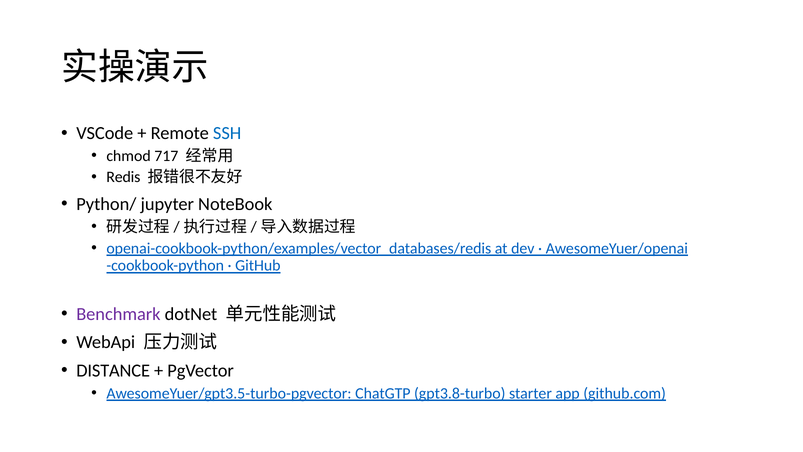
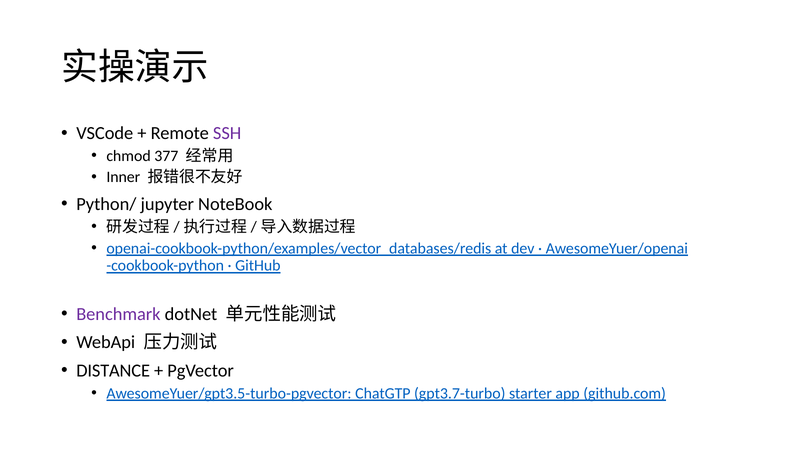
SSH colour: blue -> purple
717: 717 -> 377
Redis: Redis -> Inner
gpt3.8-turbo: gpt3.8-turbo -> gpt3.7-turbo
